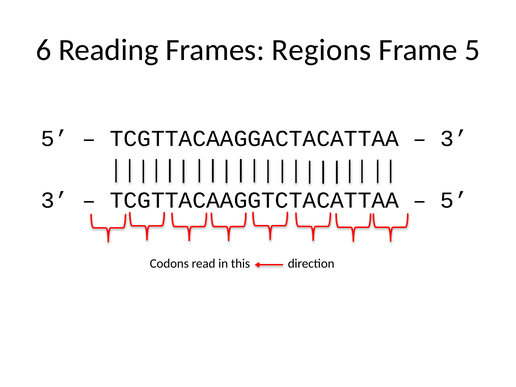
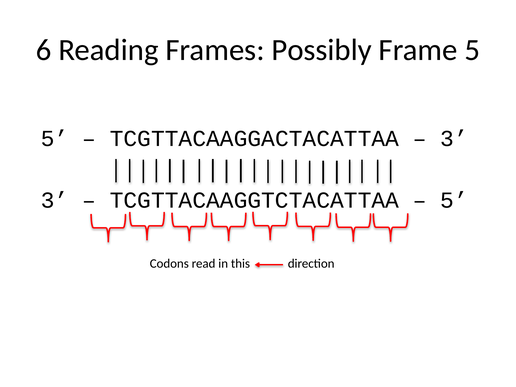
Regions: Regions -> Possibly
